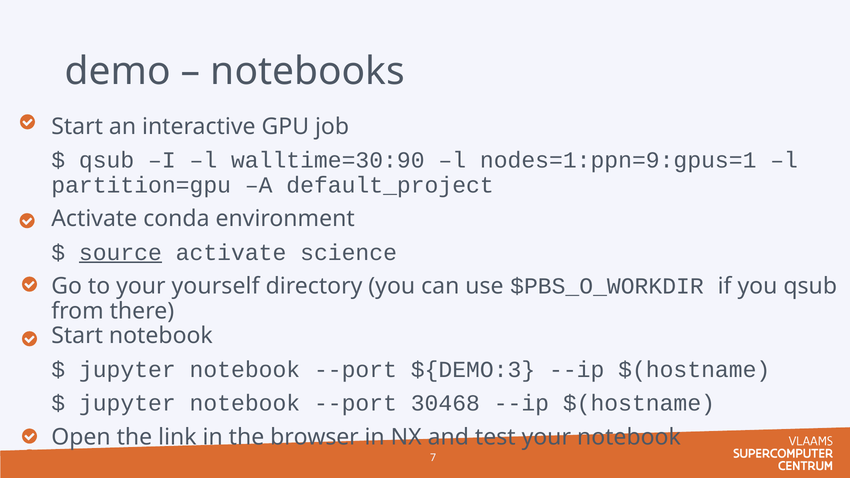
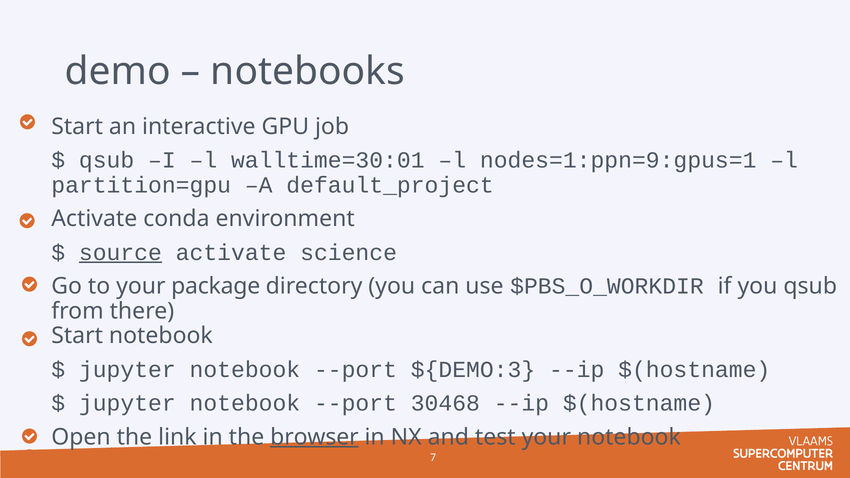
walltime=30:90: walltime=30:90 -> walltime=30:01
yourself: yourself -> package
browser underline: none -> present
